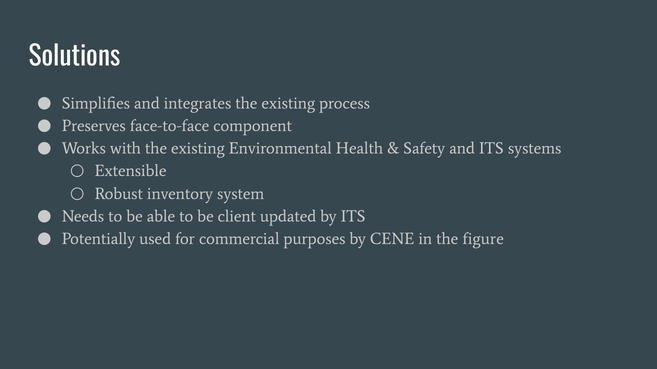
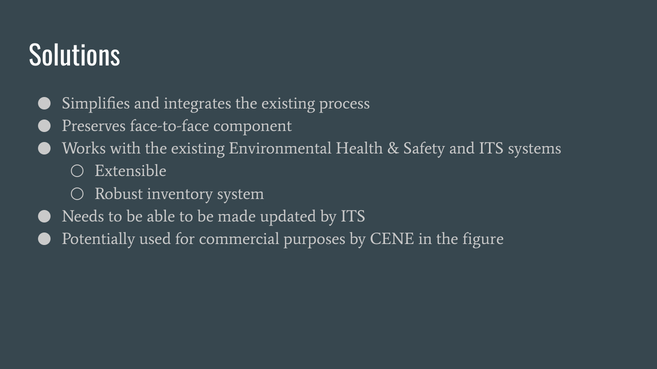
client: client -> made
